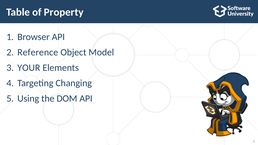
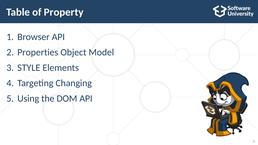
Reference: Reference -> Properties
YOUR: YOUR -> STYLE
